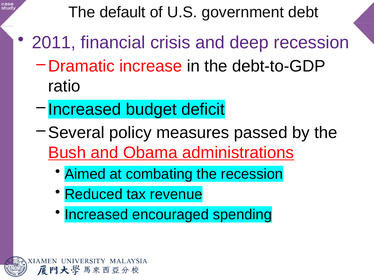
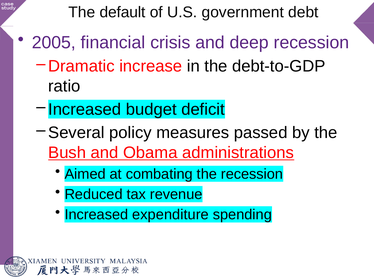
2011: 2011 -> 2005
encouraged: encouraged -> expenditure
